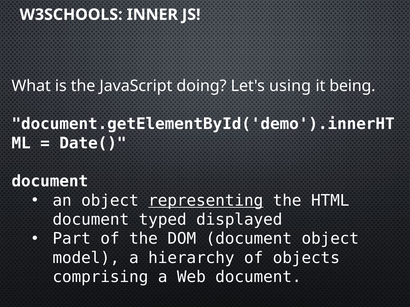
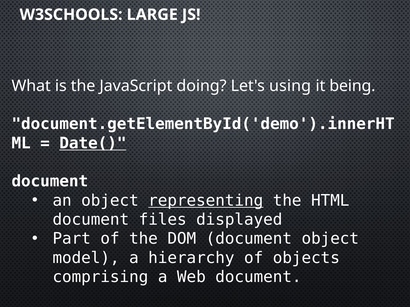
INNER: INNER -> LARGE
Date( underline: none -> present
typed: typed -> files
